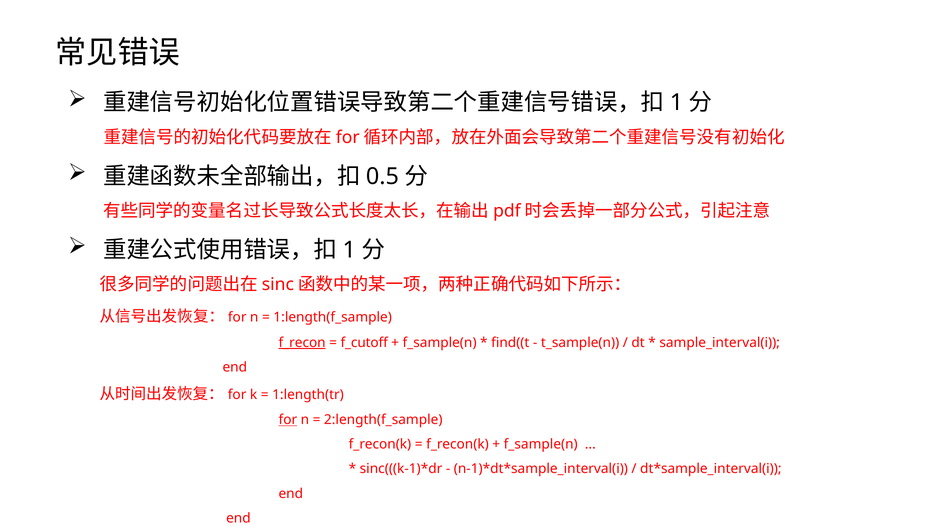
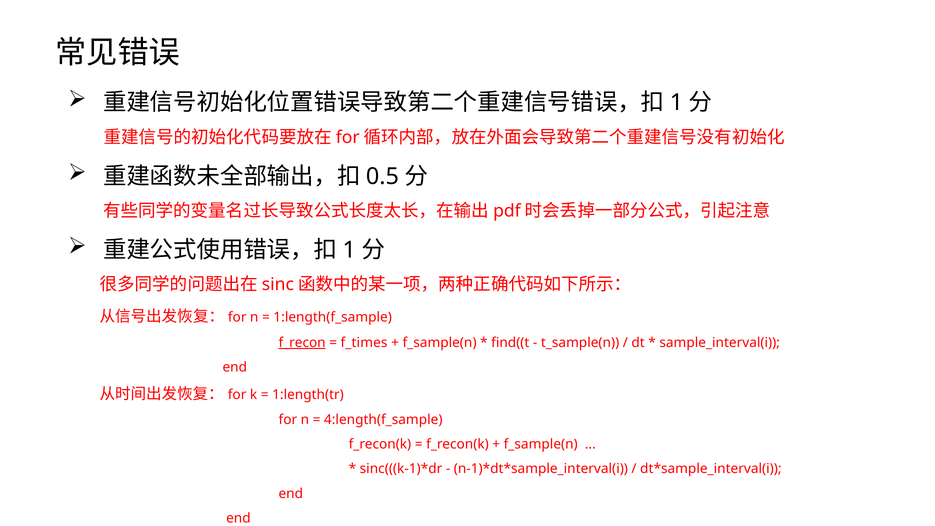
f_cutoff: f_cutoff -> f_times
for at (288, 420) underline: present -> none
2:length(f_sample: 2:length(f_sample -> 4:length(f_sample
